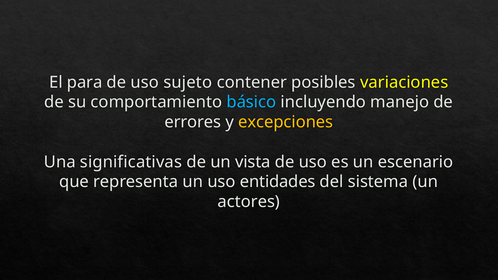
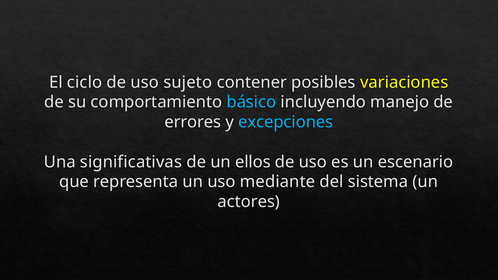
para: para -> ciclo
excepciones colour: yellow -> light blue
vista: vista -> ellos
entidades: entidades -> mediante
